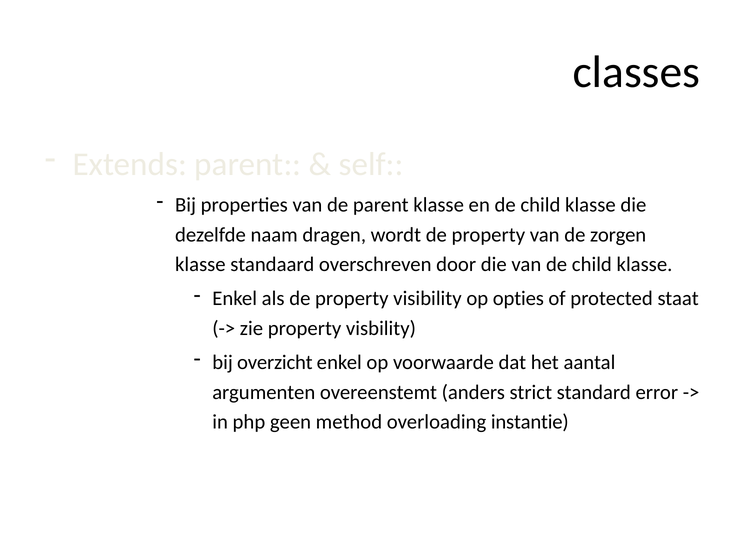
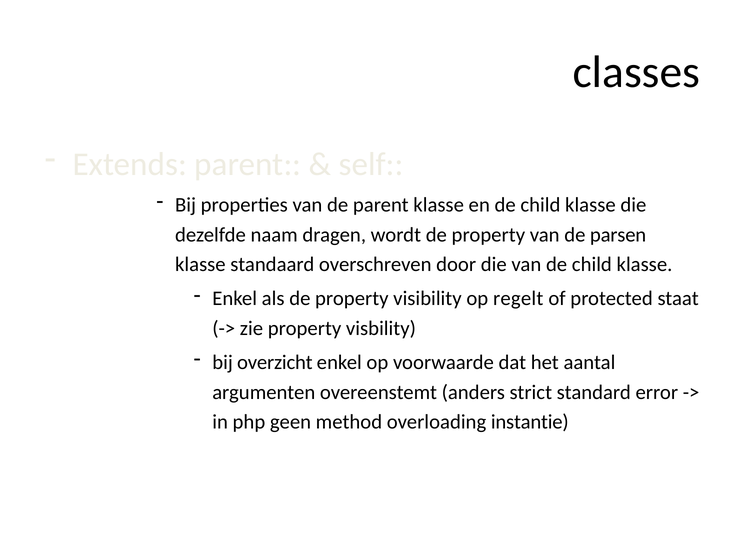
zorgen: zorgen -> parsen
opties: opties -> regelt
